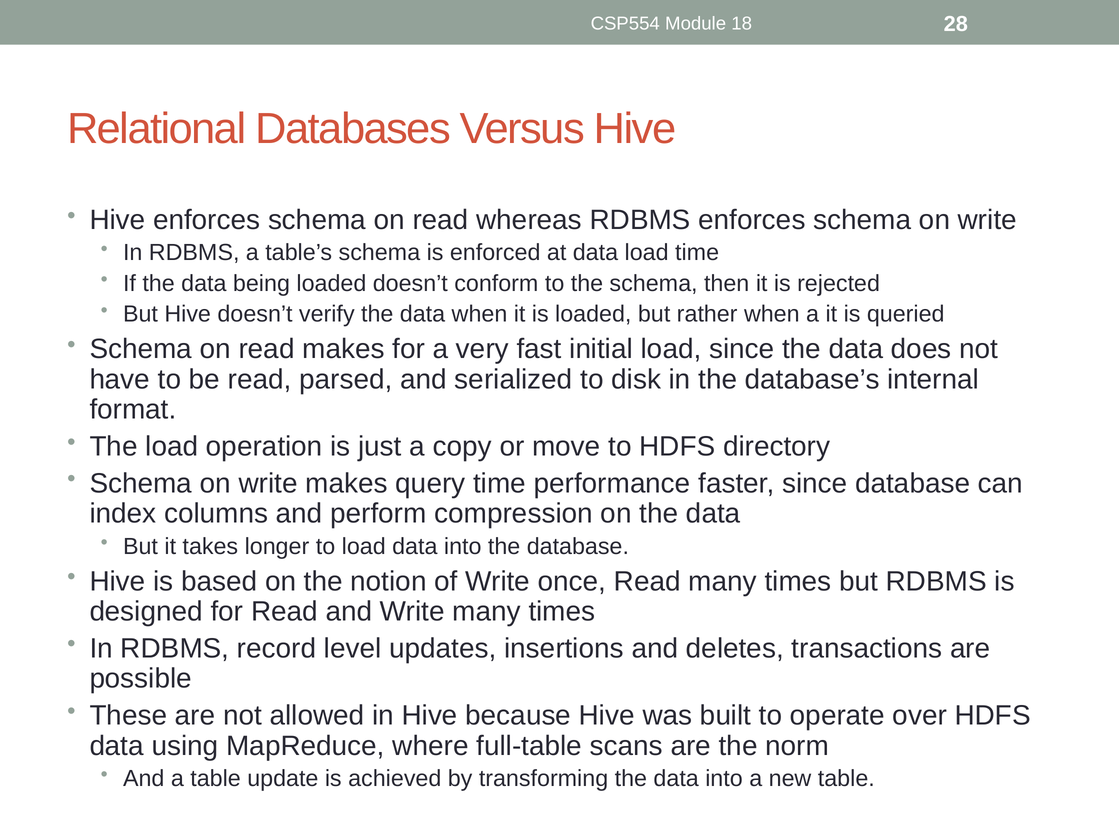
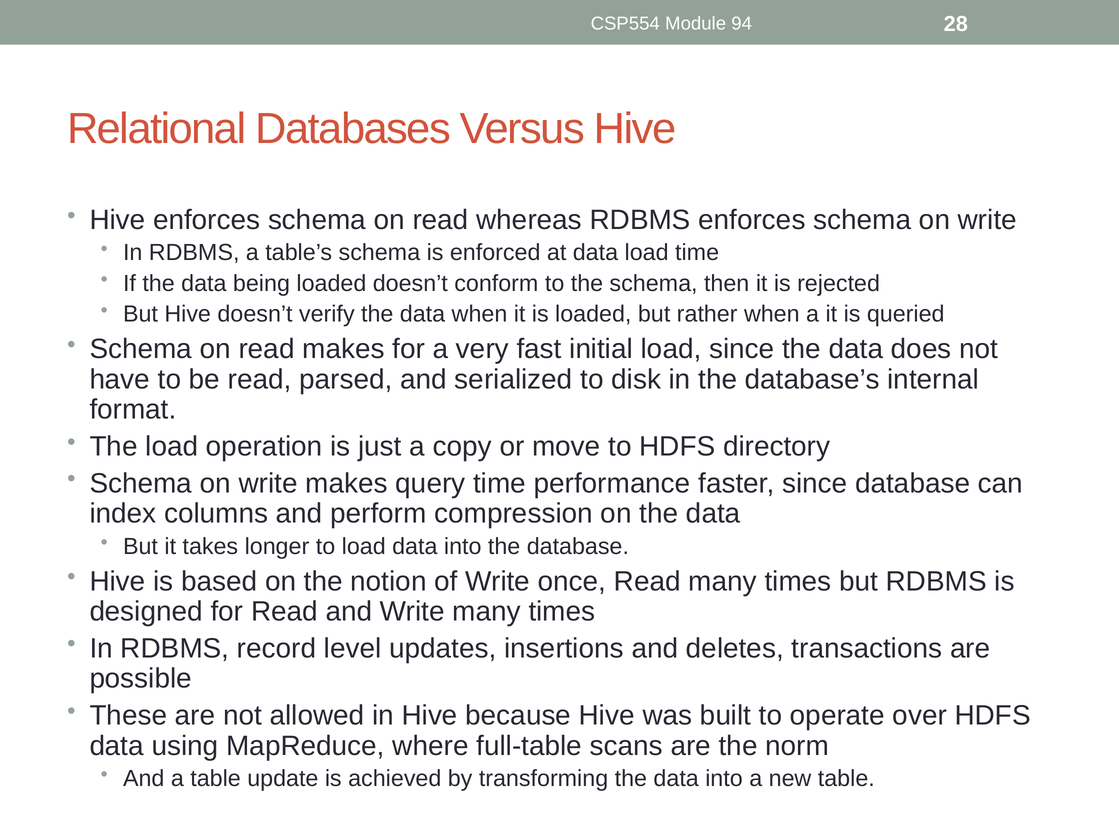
18: 18 -> 94
